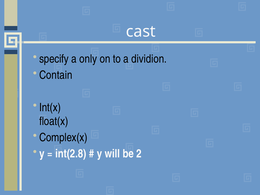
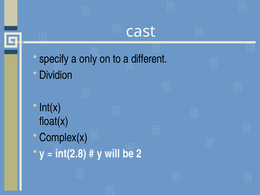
dividion: dividion -> different
Contain: Contain -> Dividion
